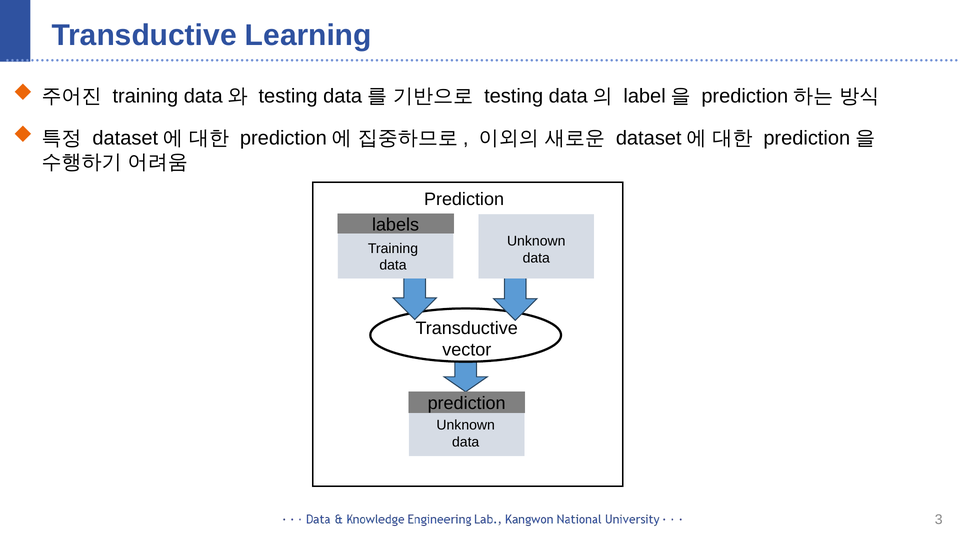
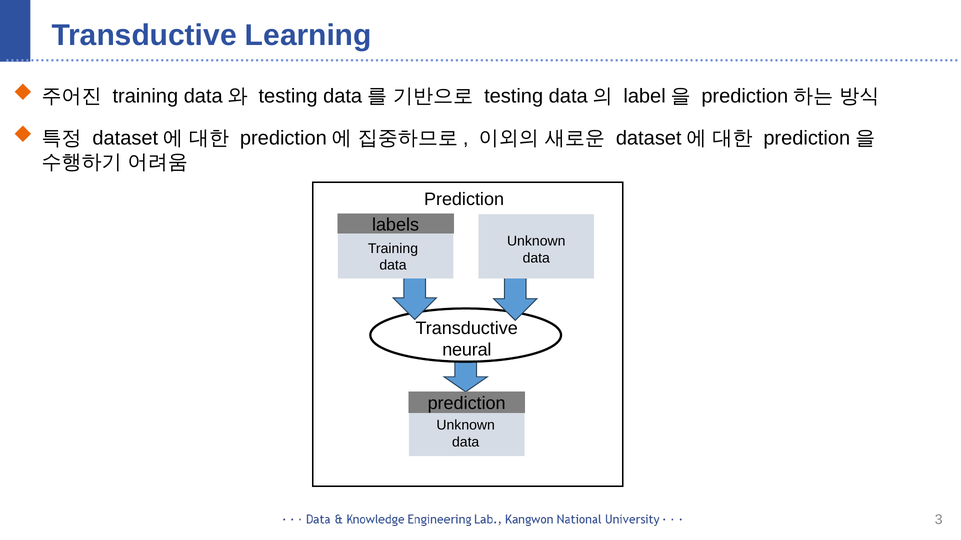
vector: vector -> neural
